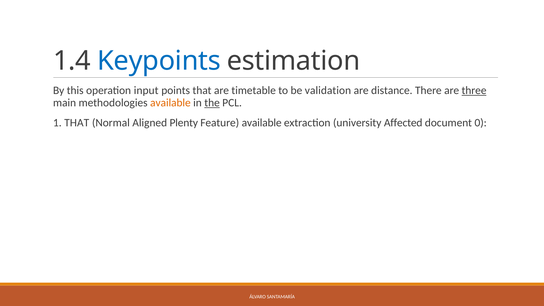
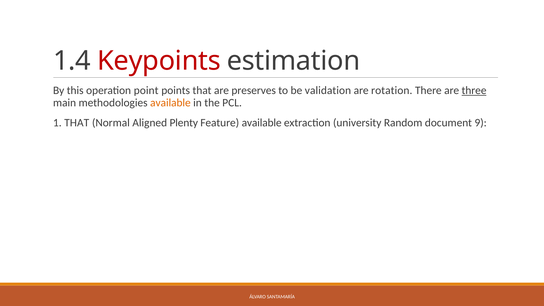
Keypoints colour: blue -> red
input: input -> point
timetable: timetable -> preserves
distance: distance -> rotation
the underline: present -> none
Affected: Affected -> Random
0: 0 -> 9
